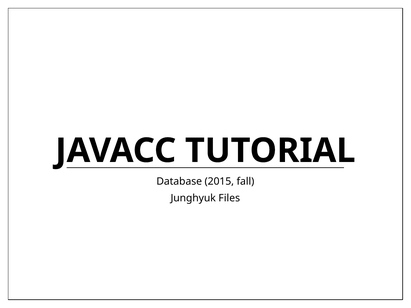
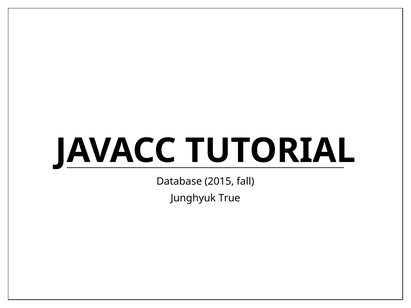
Files: Files -> True
